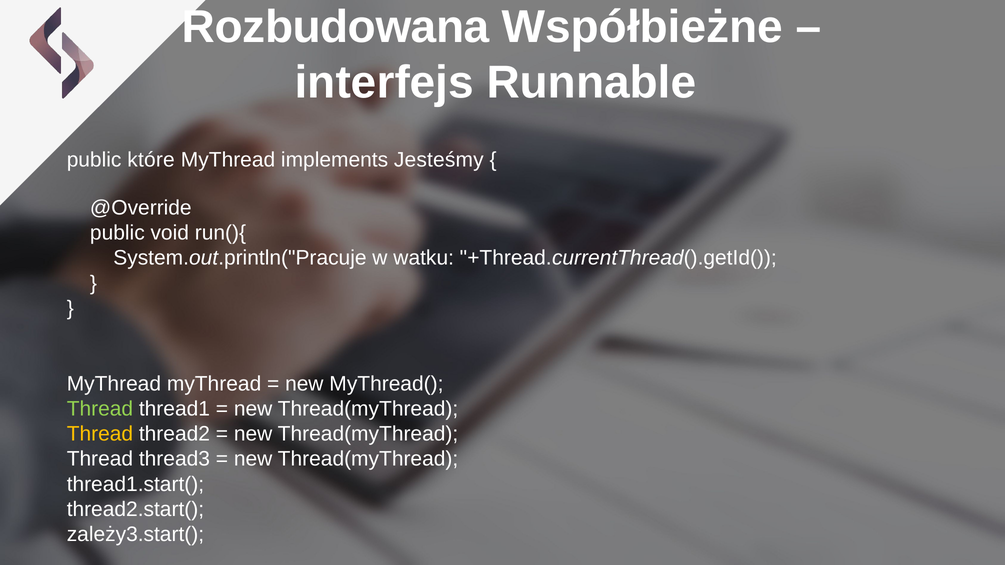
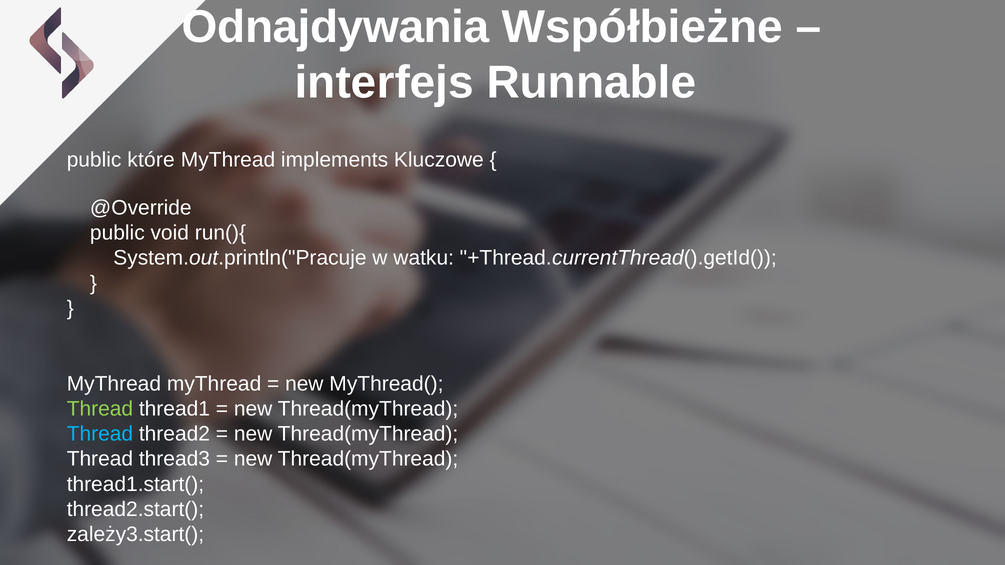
Rozbudowana: Rozbudowana -> Odnajdywania
Jesteśmy: Jesteśmy -> Kluczowe
Thread at (100, 434) colour: yellow -> light blue
